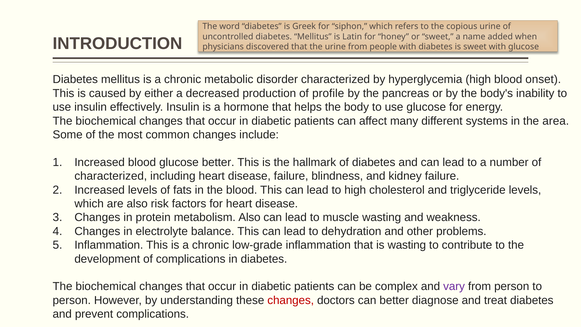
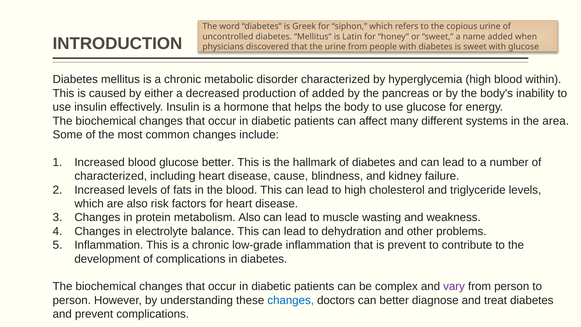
onset: onset -> within
of profile: profile -> added
disease failure: failure -> cause
is wasting: wasting -> prevent
changes at (291, 300) colour: red -> blue
